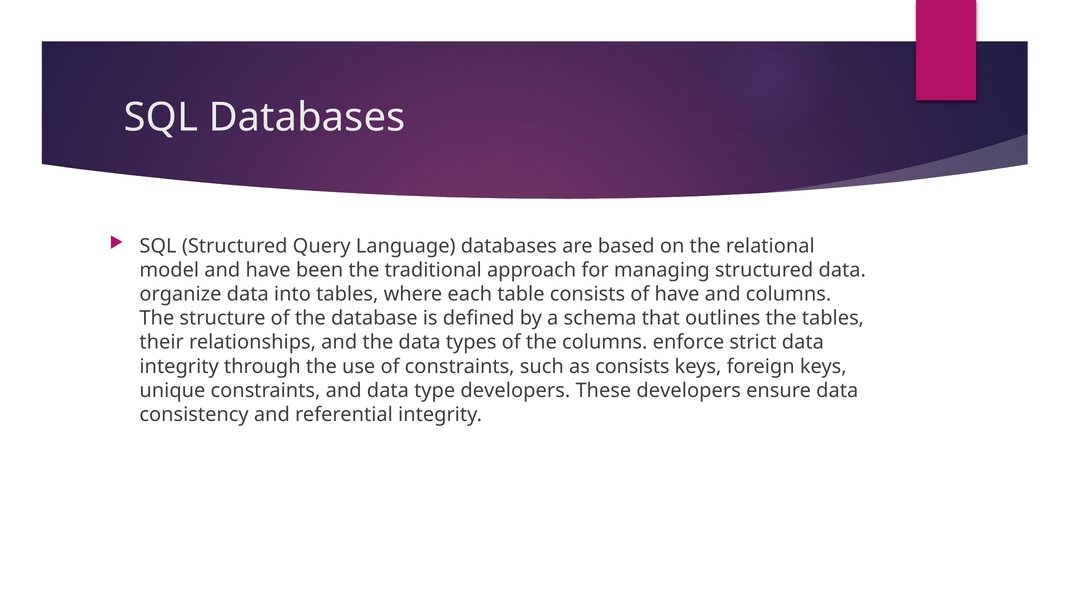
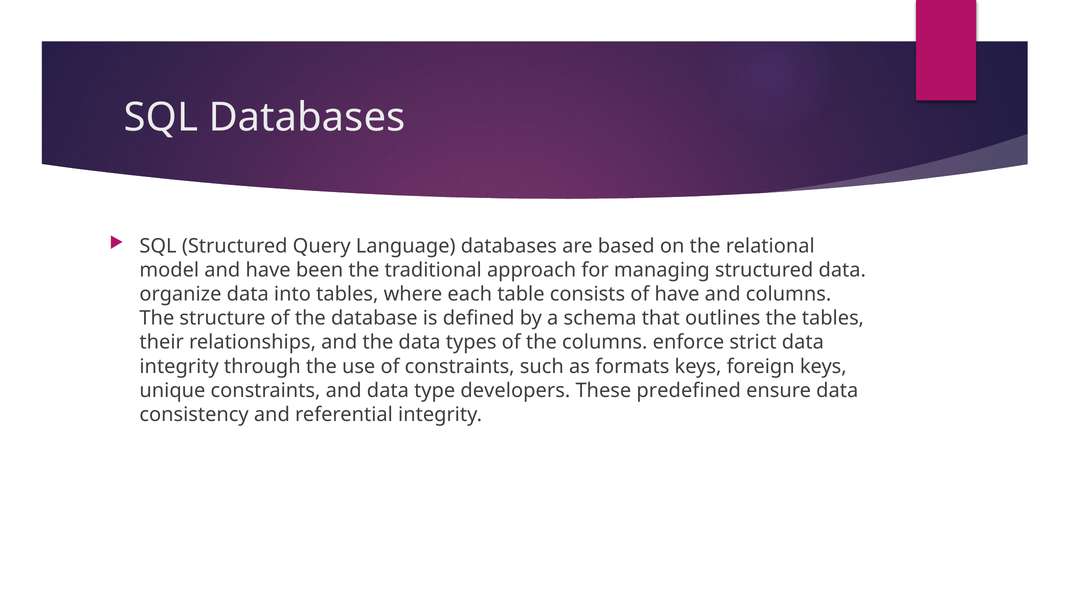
as consists: consists -> formats
These developers: developers -> predefined
